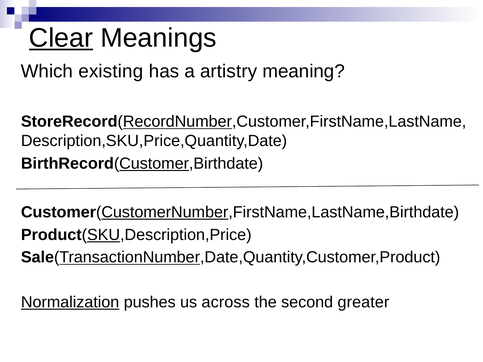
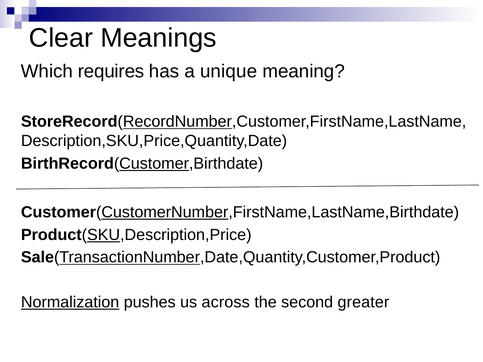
Clear underline: present -> none
existing: existing -> requires
artistry: artistry -> unique
